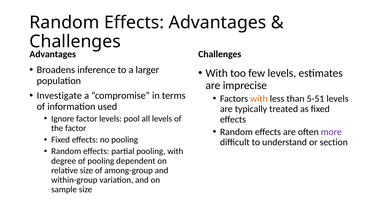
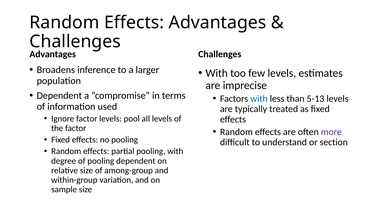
Investigate at (59, 96): Investigate -> Dependent
with at (259, 99) colour: orange -> blue
5-51: 5-51 -> 5-13
